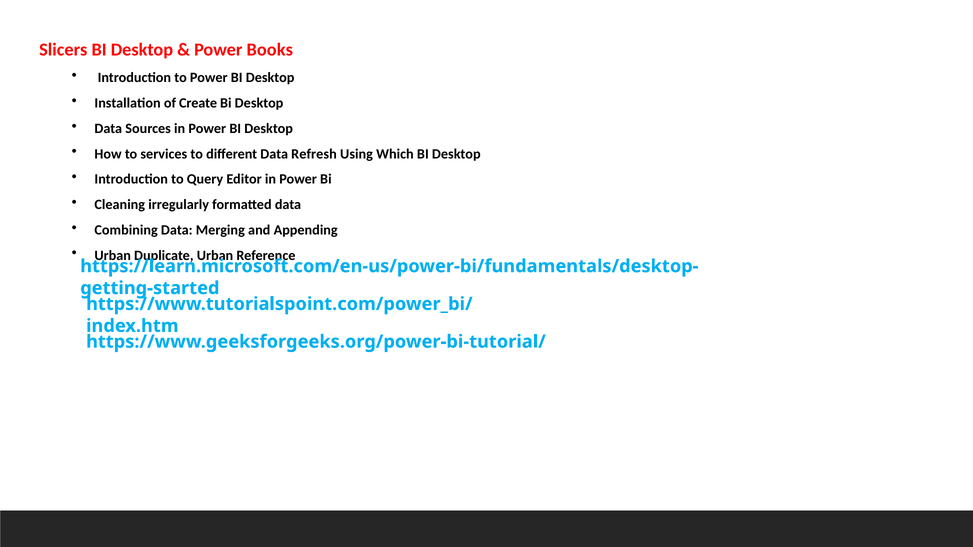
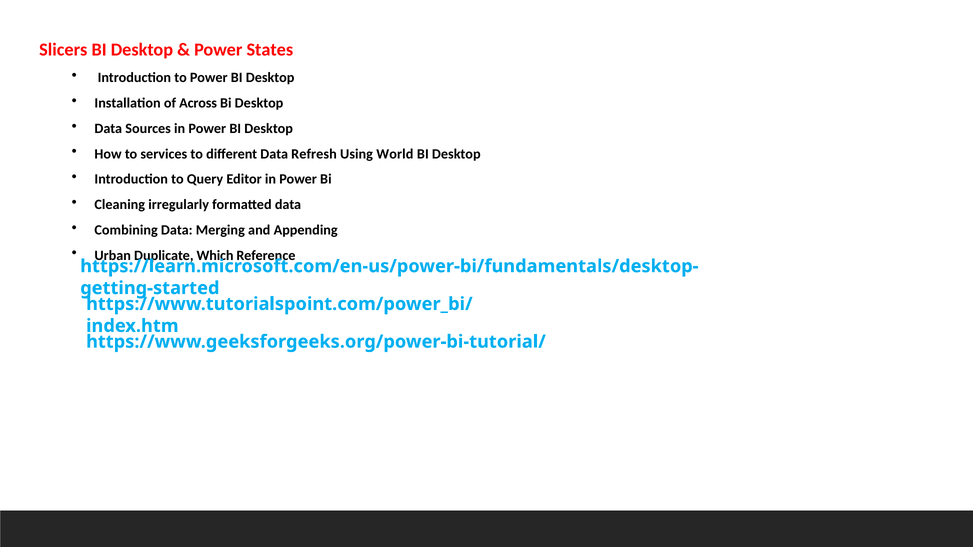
Books: Books -> States
Create: Create -> Across
Which: Which -> World
Duplicate Urban: Urban -> Which
